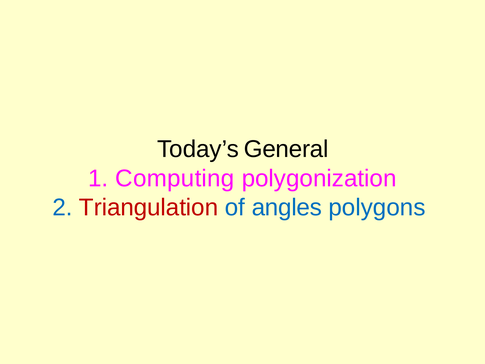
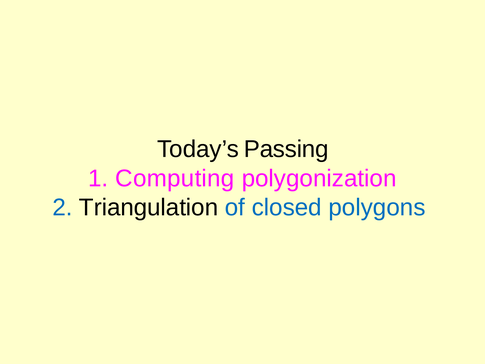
General: General -> Passing
Triangulation colour: red -> black
angles: angles -> closed
